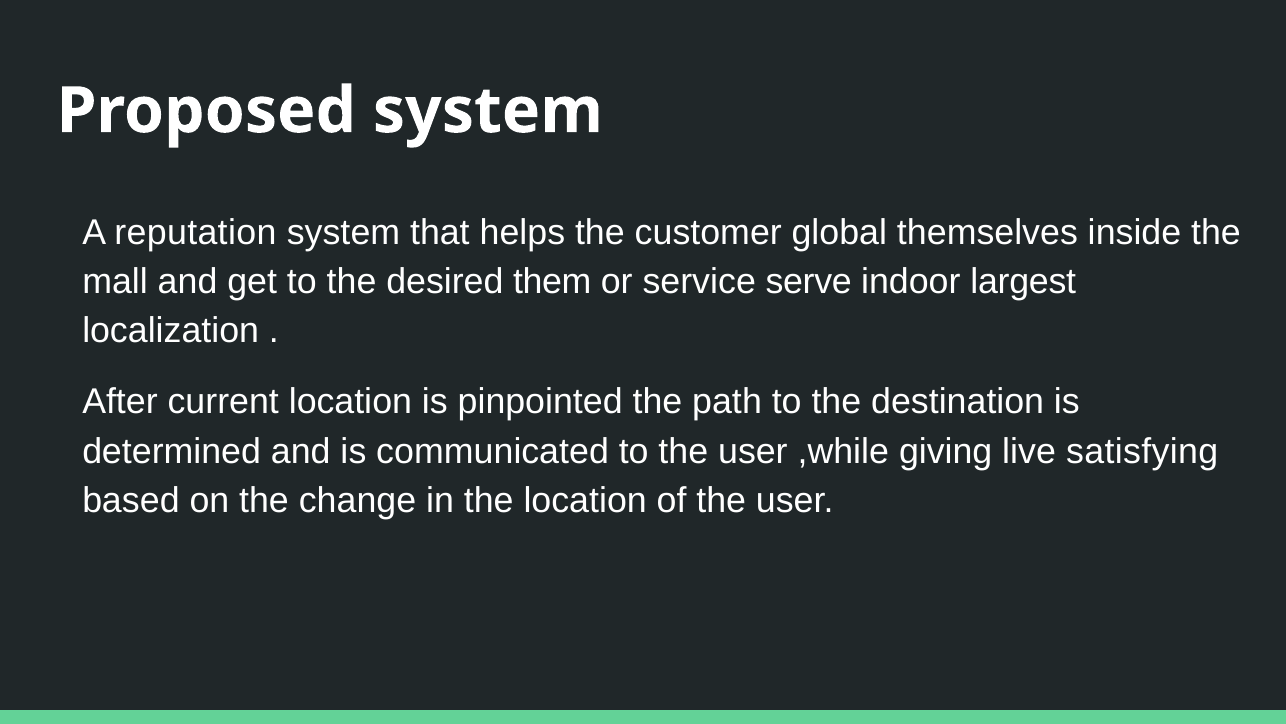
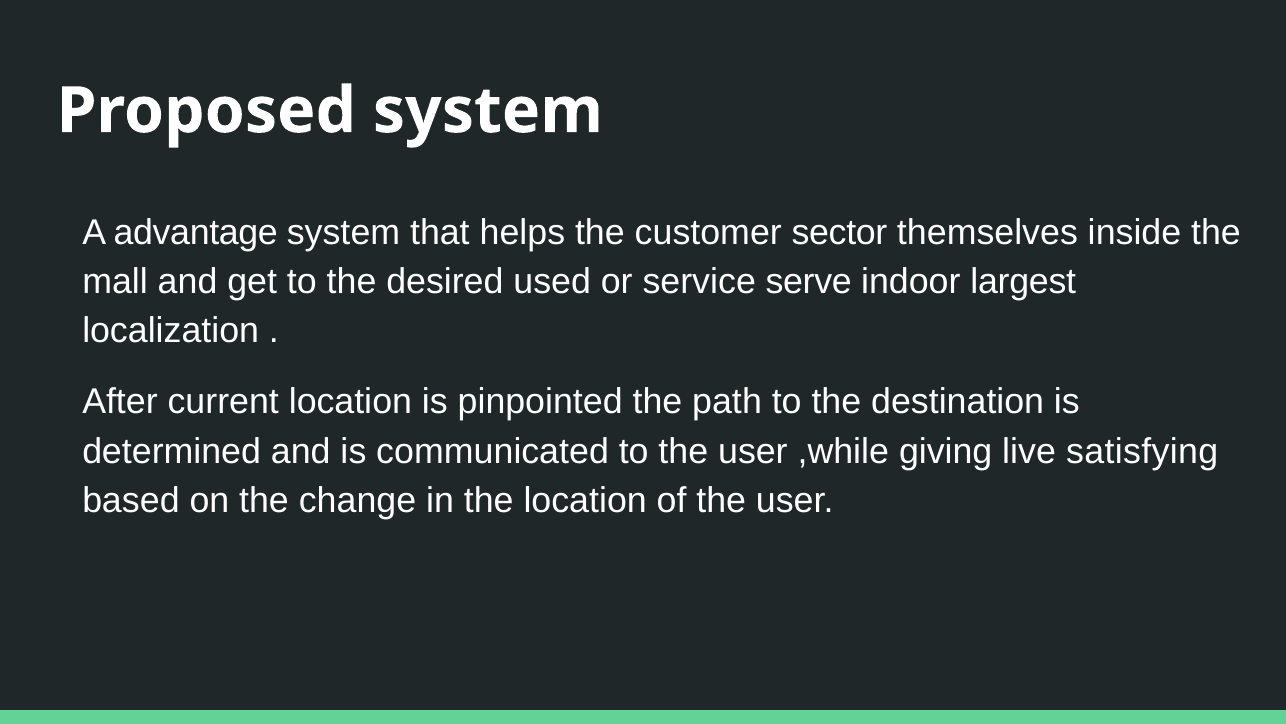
reputation: reputation -> advantage
global: global -> sector
them: them -> used
